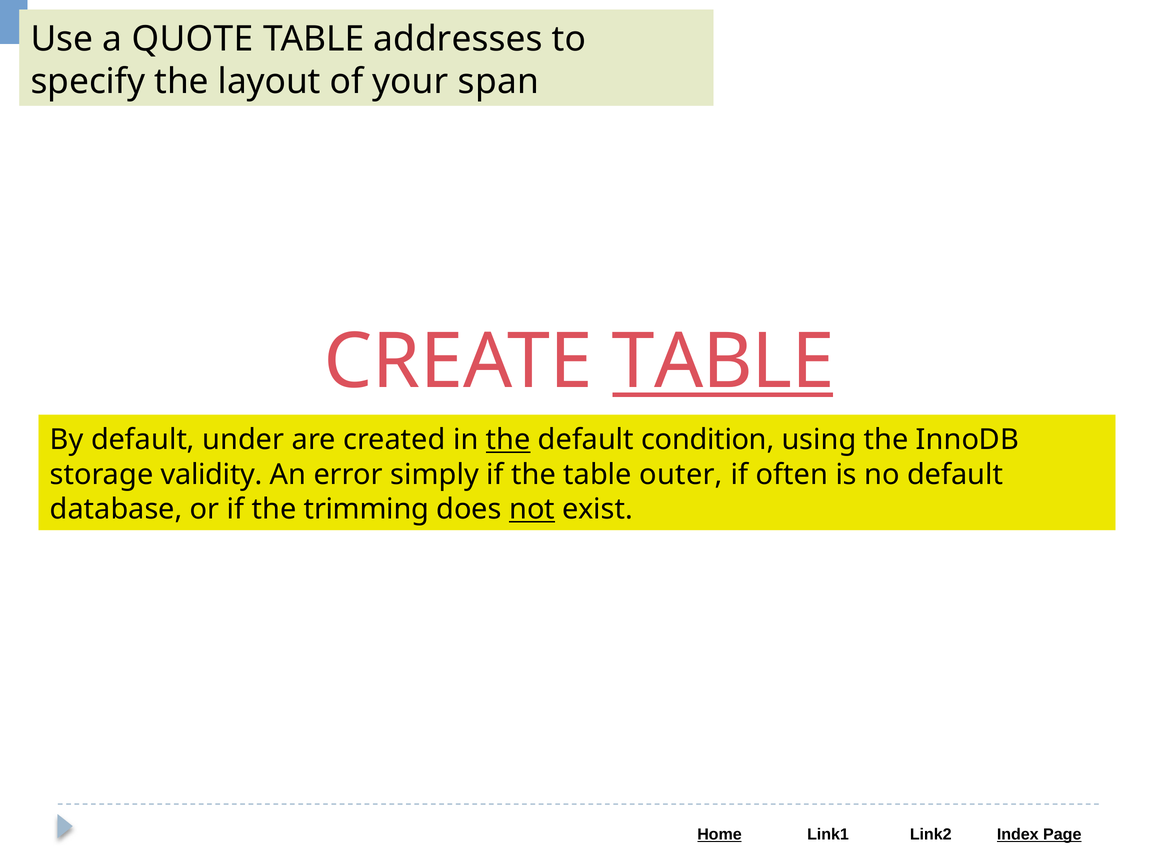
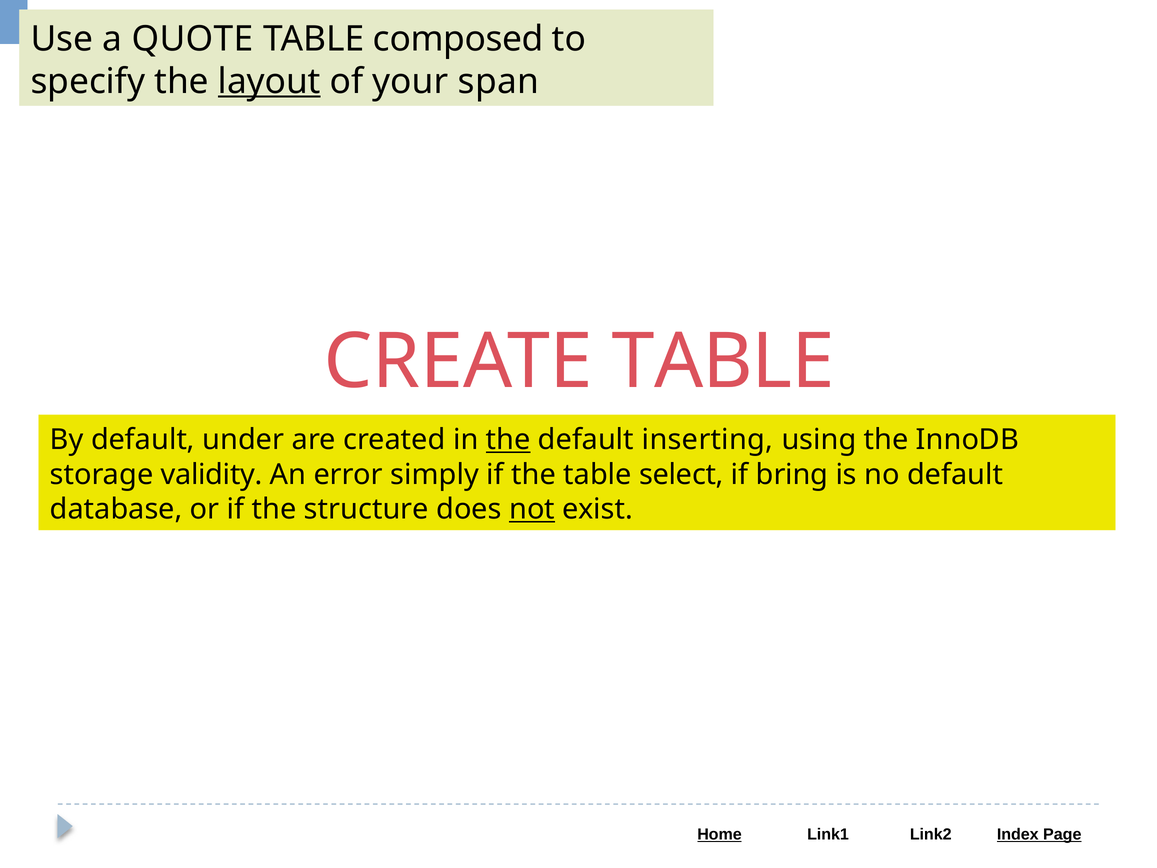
addresses: addresses -> composed
layout underline: none -> present
TABLE at (723, 362) underline: present -> none
condition: condition -> inserting
outer: outer -> select
often: often -> bring
trimming: trimming -> structure
